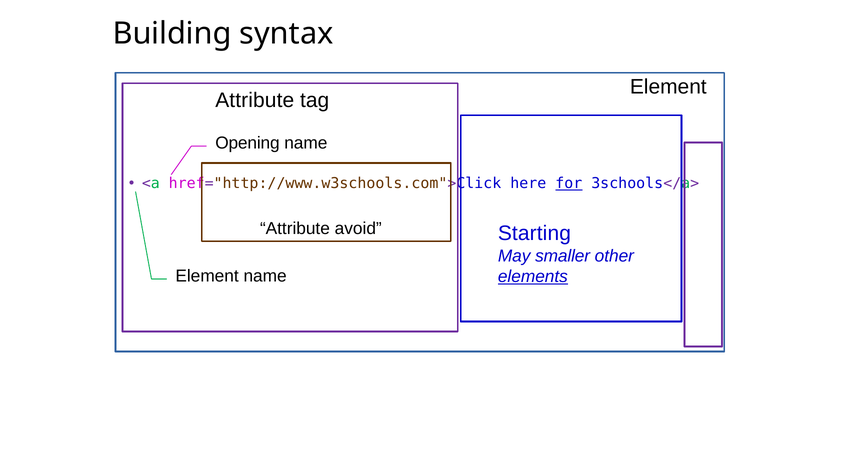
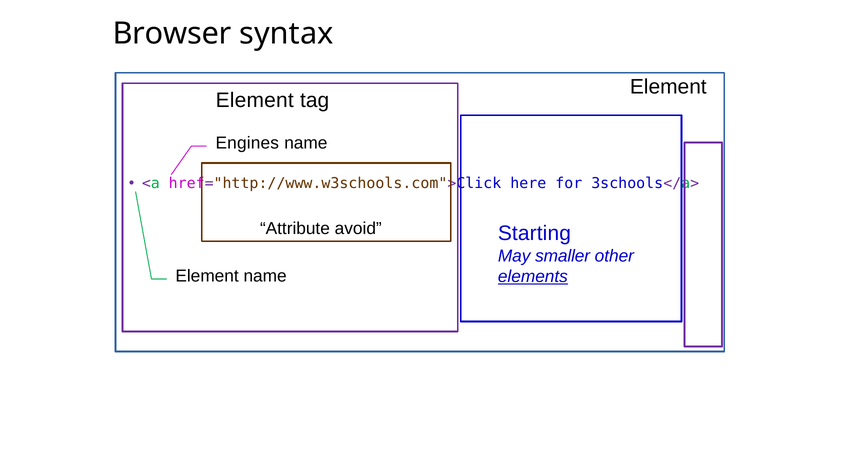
Building: Building -> Browser
Attribute at (255, 100): Attribute -> Element
Opening: Opening -> Engines
for underline: present -> none
